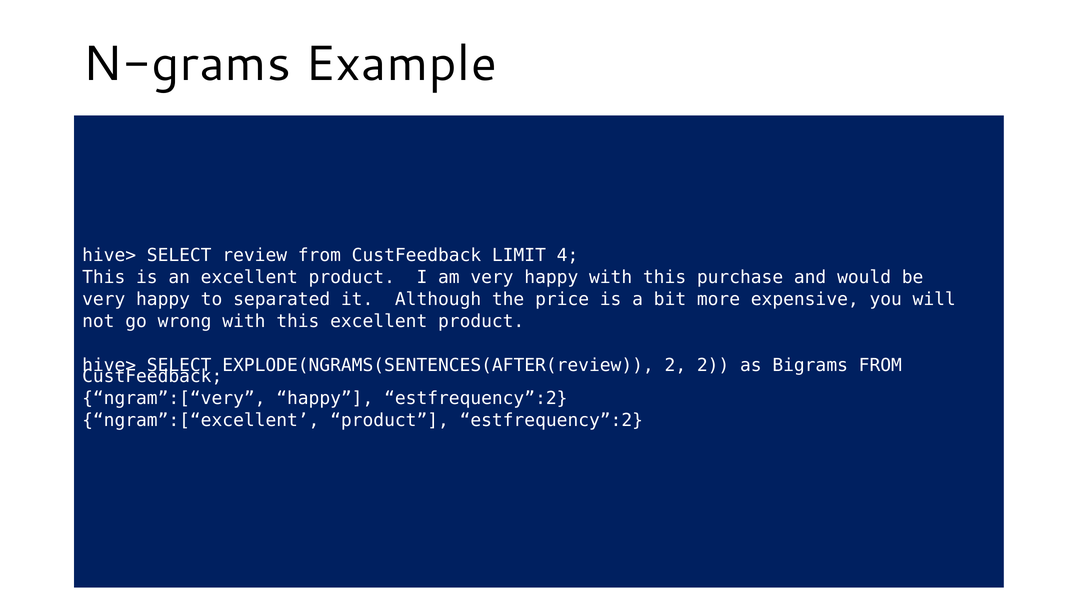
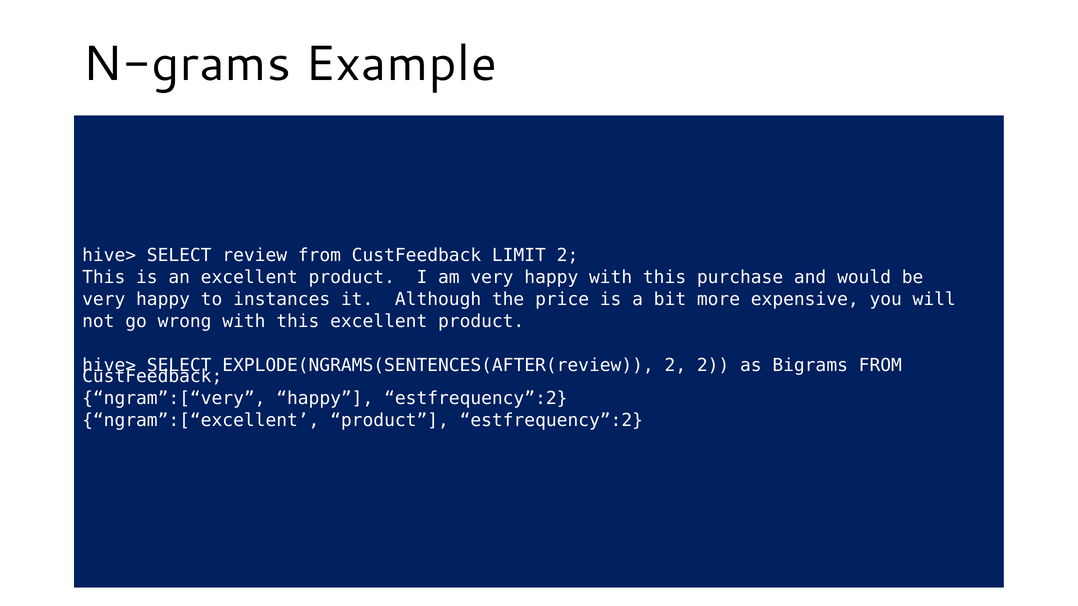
LIMIT 4: 4 -> 2
separated: separated -> instances
